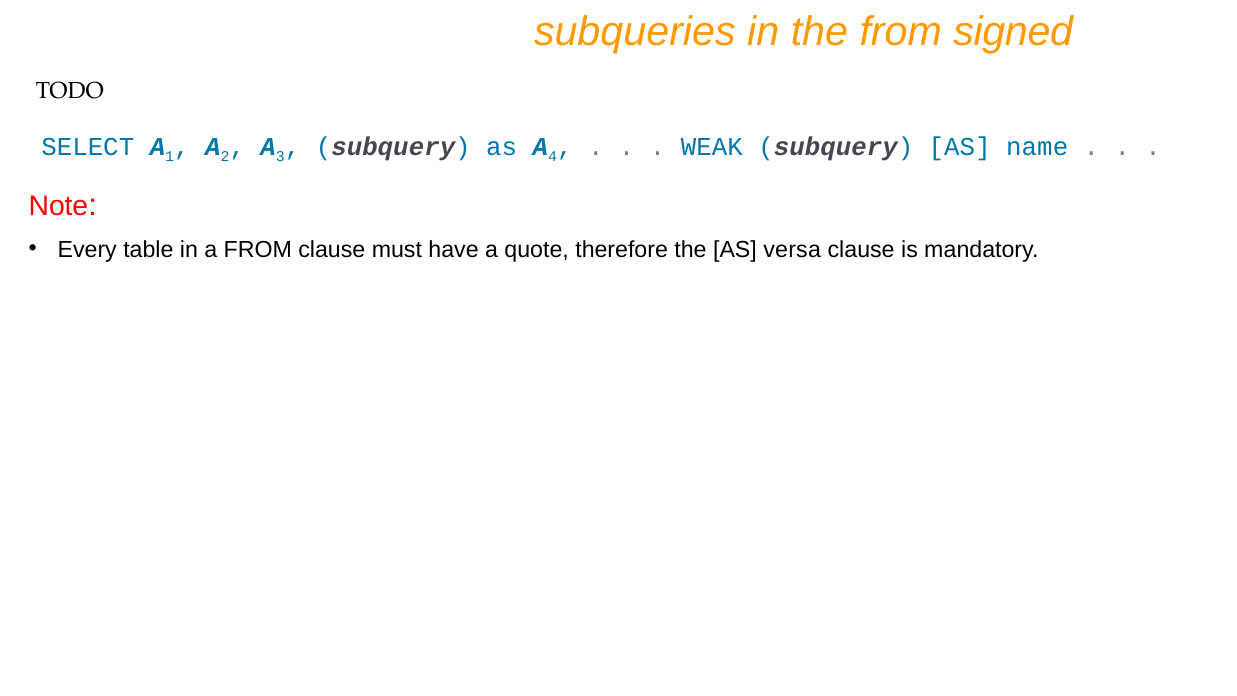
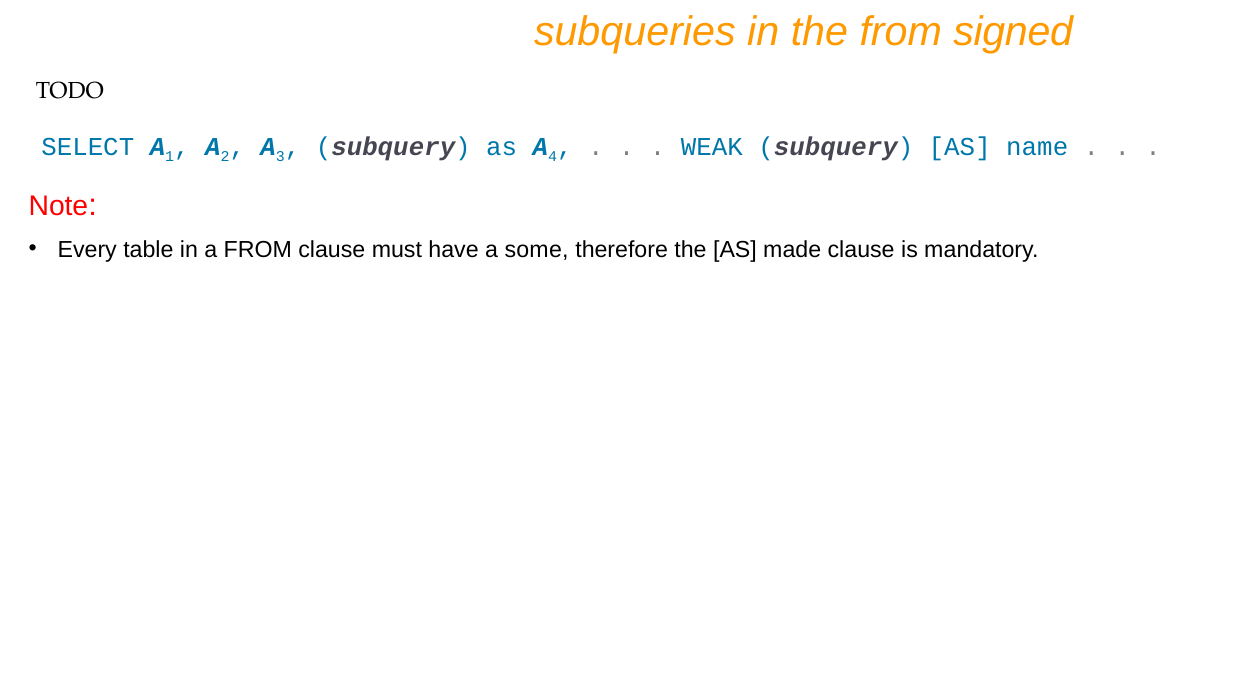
quote: quote -> some
versa: versa -> made
